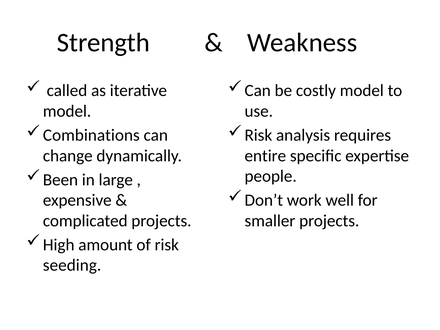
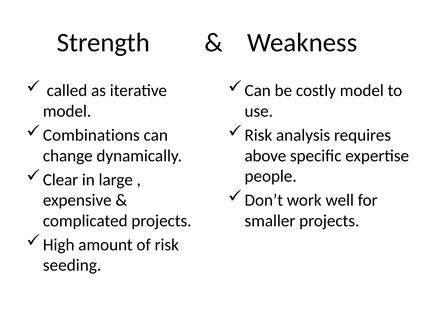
entire: entire -> above
Been: Been -> Clear
